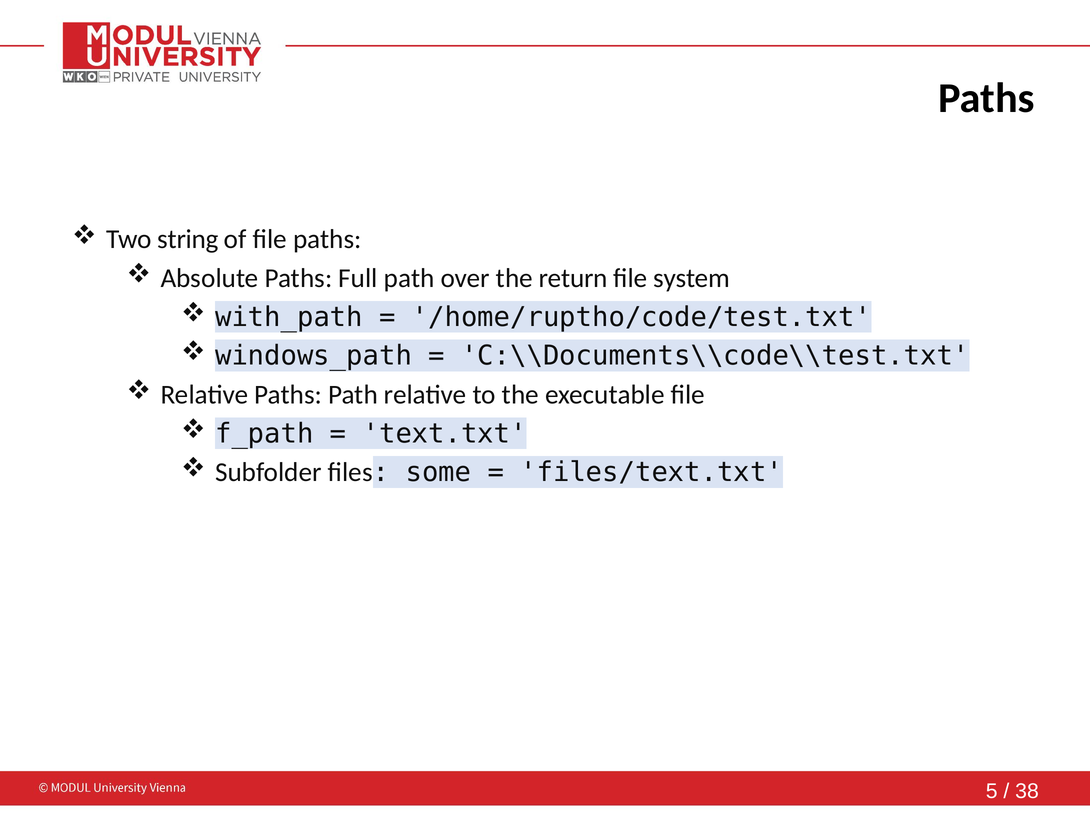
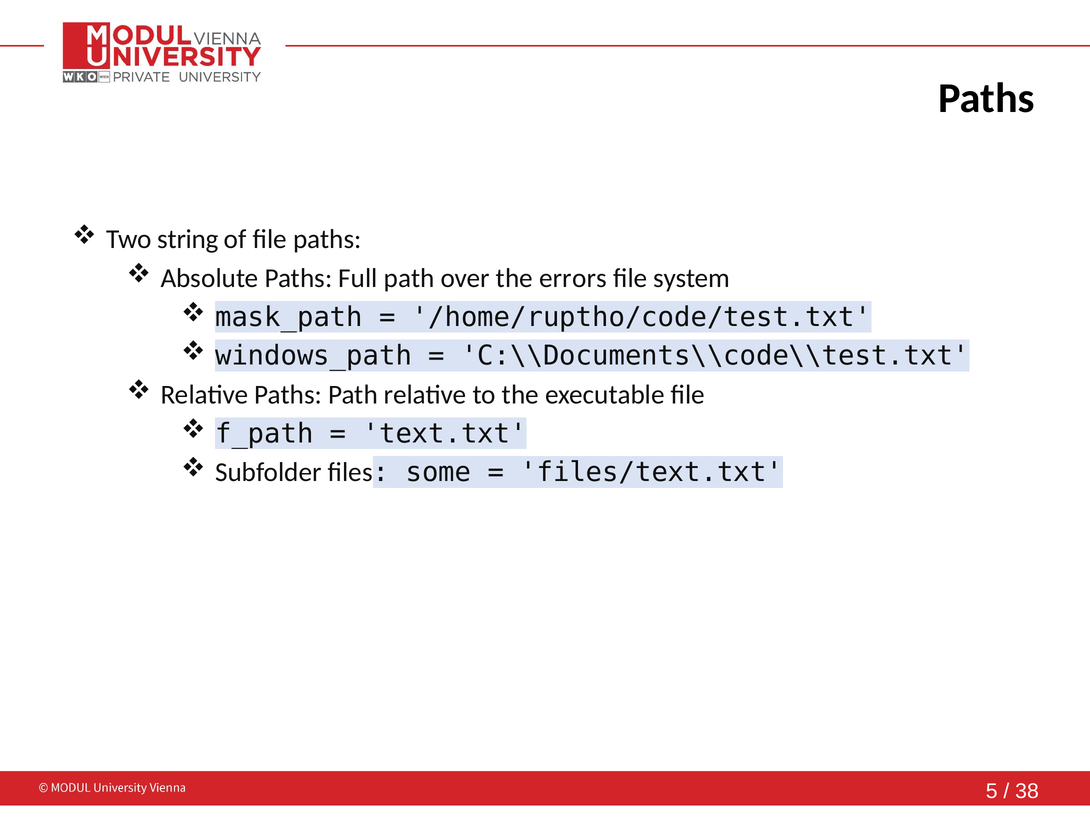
return: return -> errors
with_path: with_path -> mask_path
